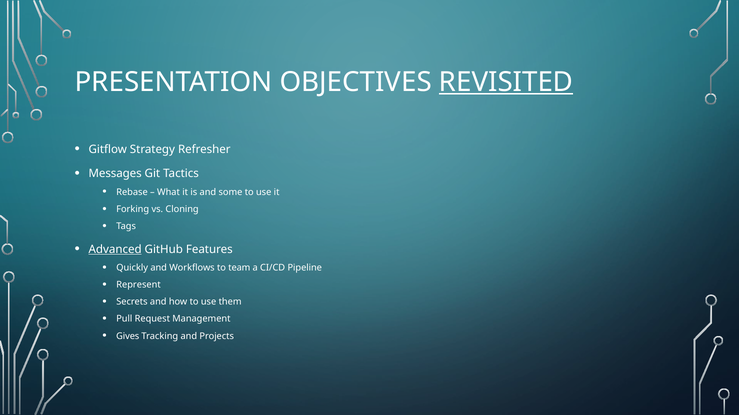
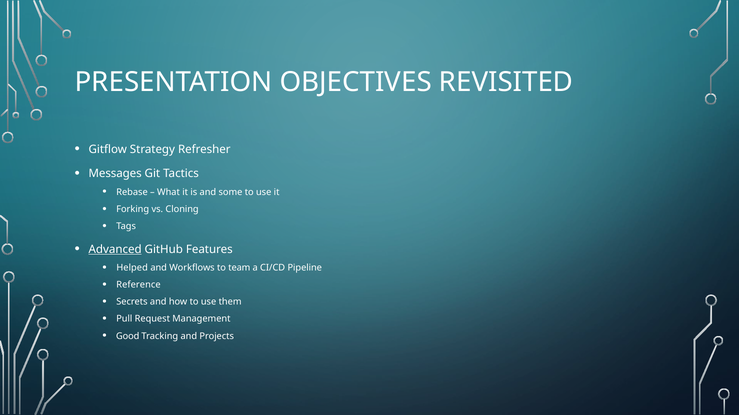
REVISITED underline: present -> none
Quickly: Quickly -> Helped
Represent: Represent -> Reference
Gives: Gives -> Good
